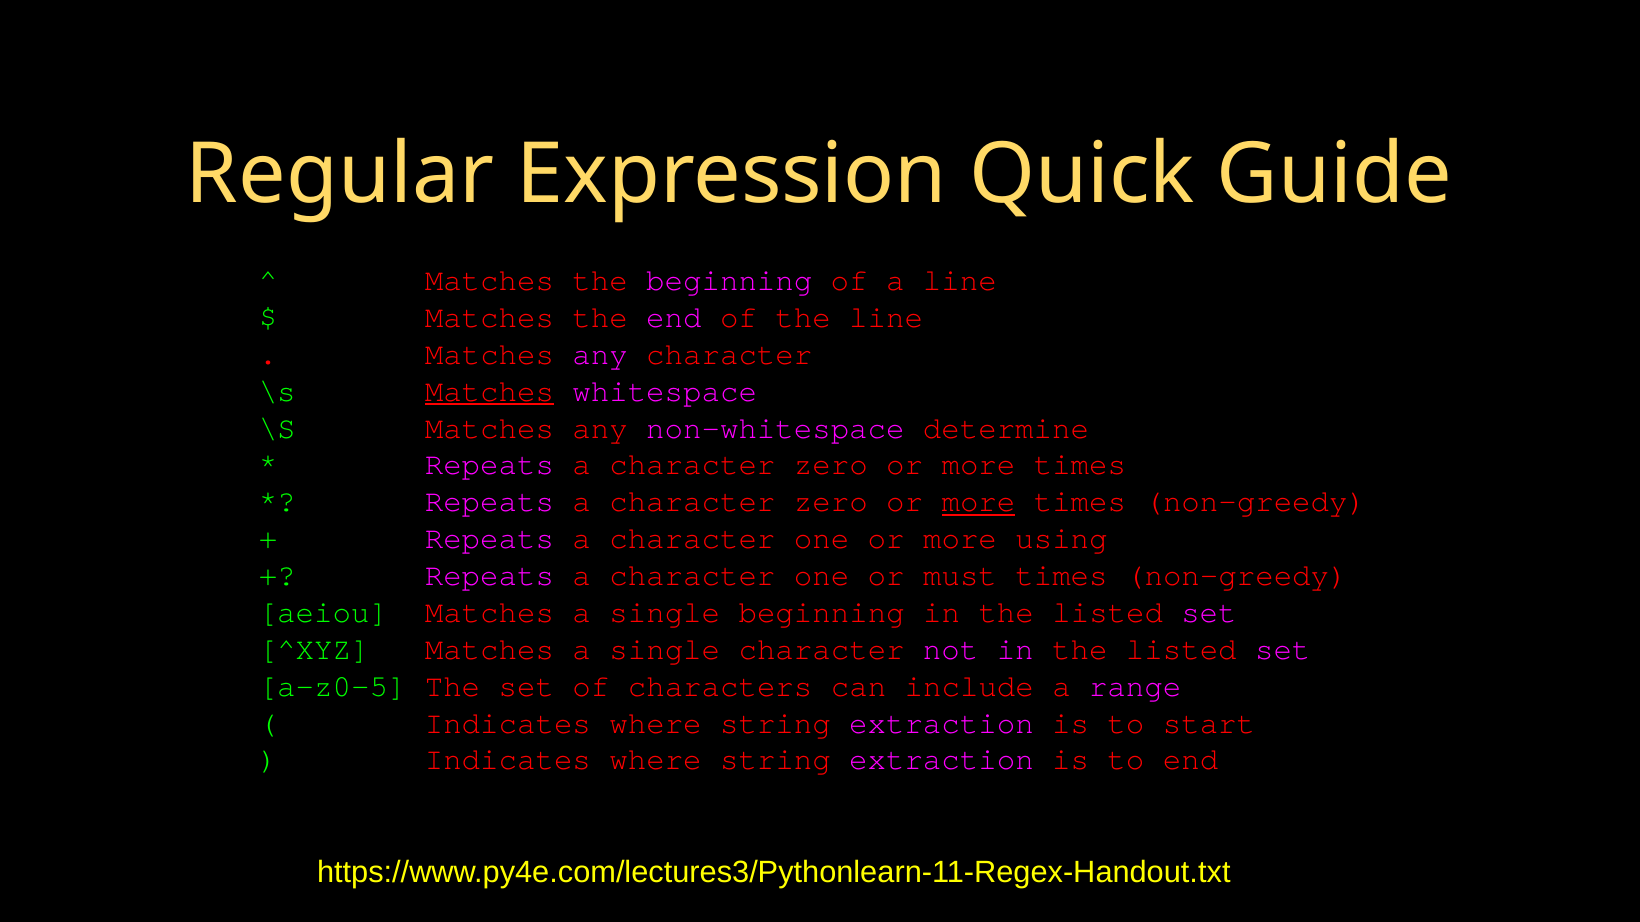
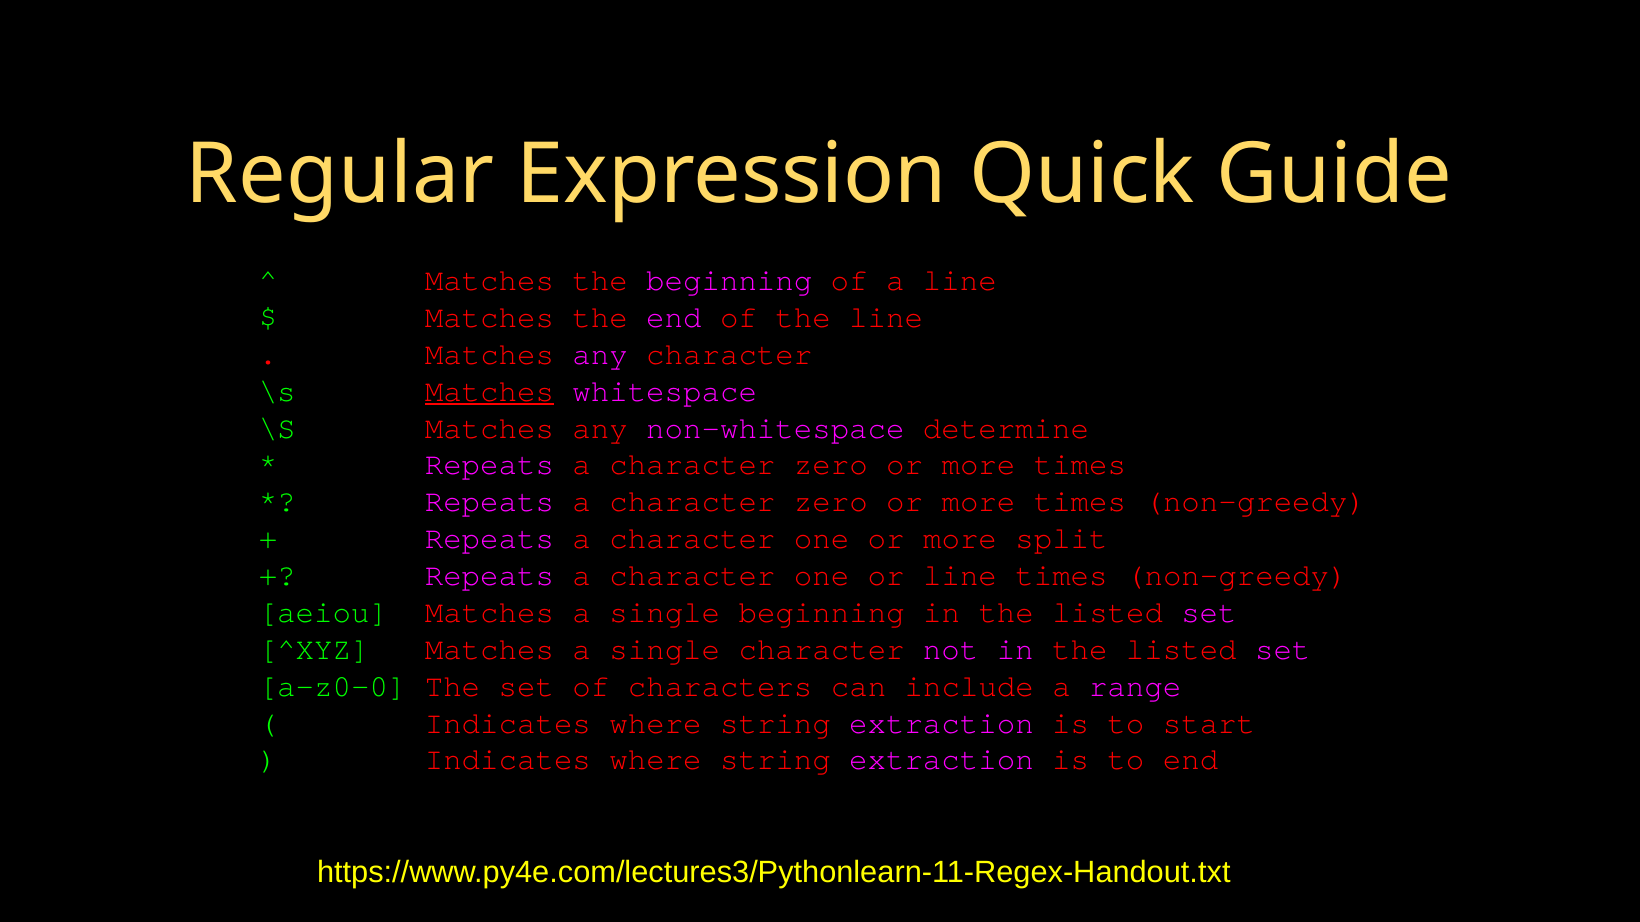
more at (978, 502) underline: present -> none
using: using -> split
or must: must -> line
a-z0-5: a-z0-5 -> a-z0-0
